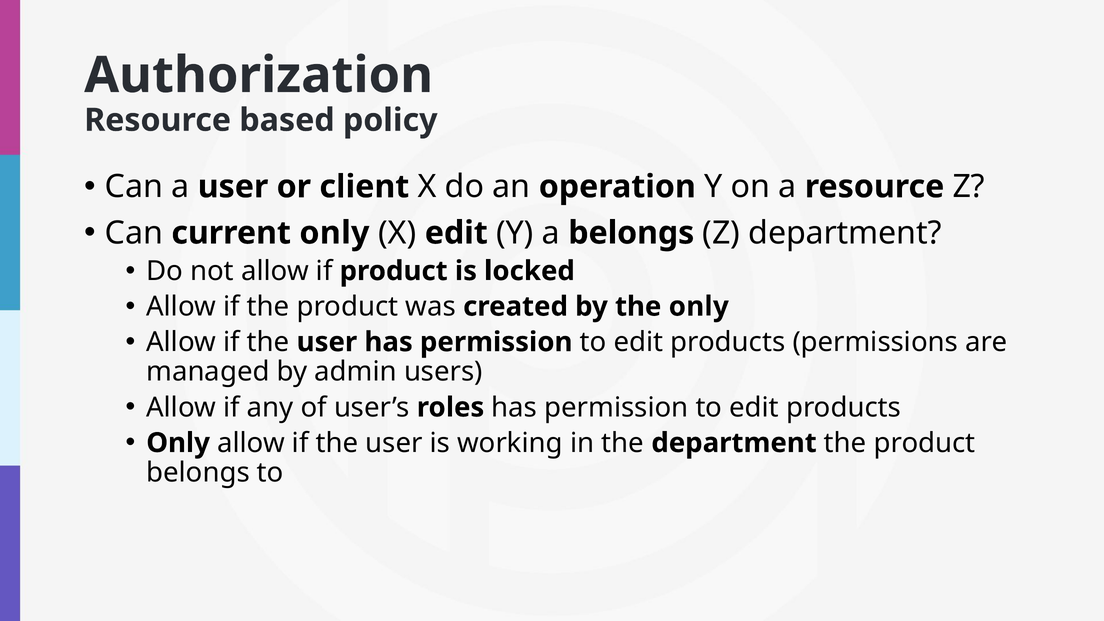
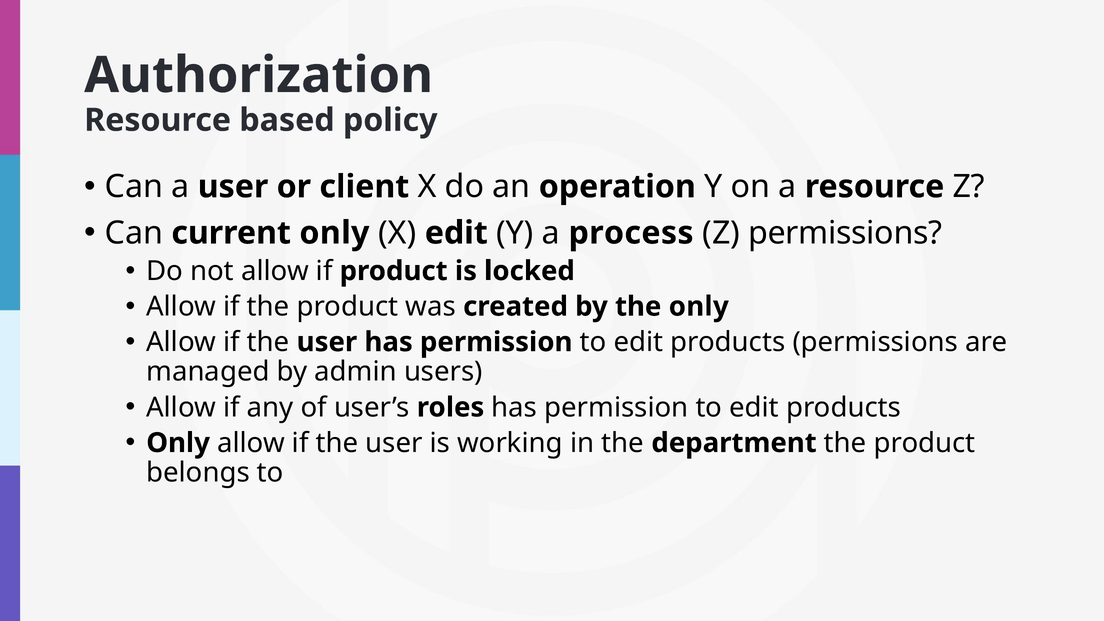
a belongs: belongs -> process
Z department: department -> permissions
